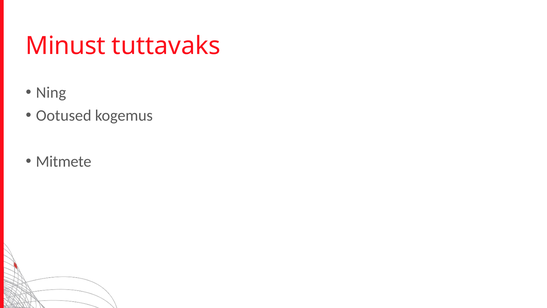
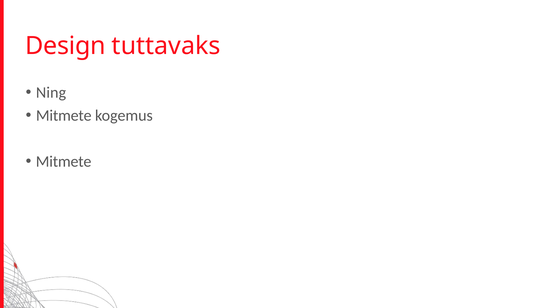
Minust: Minust -> Design
Ootused at (64, 115): Ootused -> Mitmete
